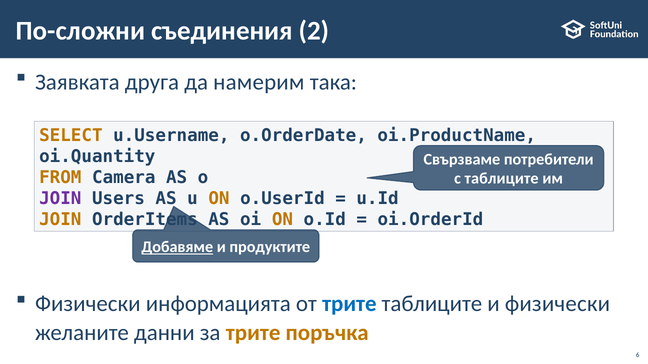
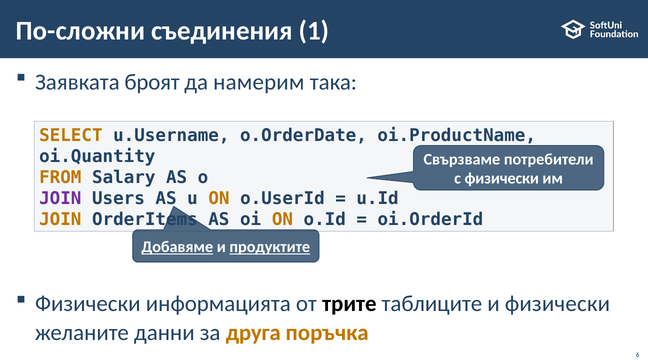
2: 2 -> 1
друга: друга -> броят
Camera: Camera -> Salary
с таблиците: таблиците -> физически
продуктите underline: none -> present
трите at (349, 304) colour: blue -> black
за трите: трите -> друга
